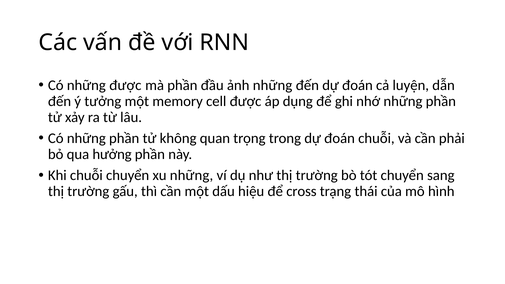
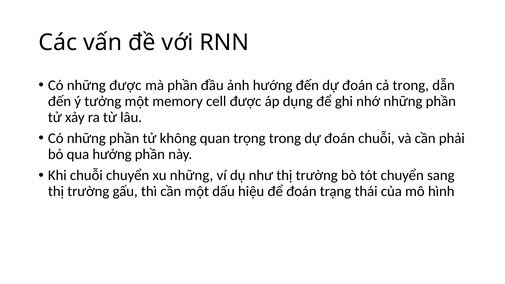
ảnh những: những -> hướng
cả luyện: luyện -> trong
để cross: cross -> đoán
